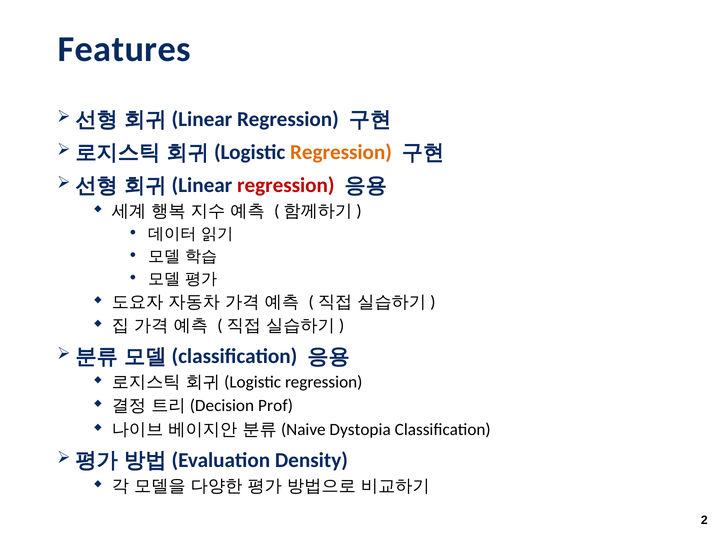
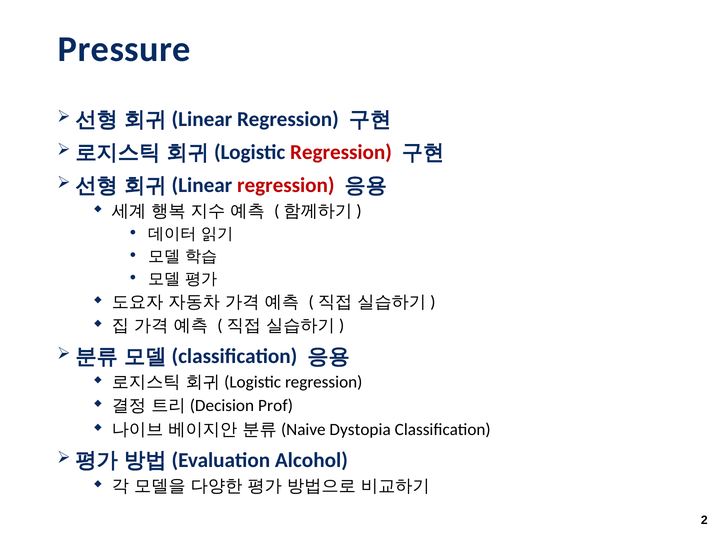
Features: Features -> Pressure
Regression at (341, 152) colour: orange -> red
Density: Density -> Alcohol
